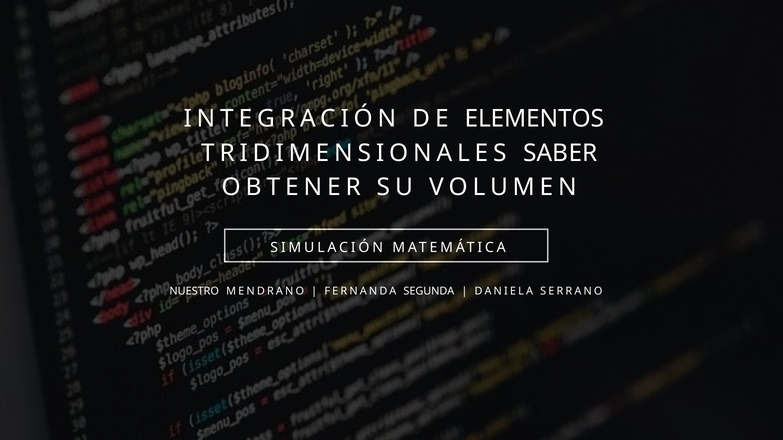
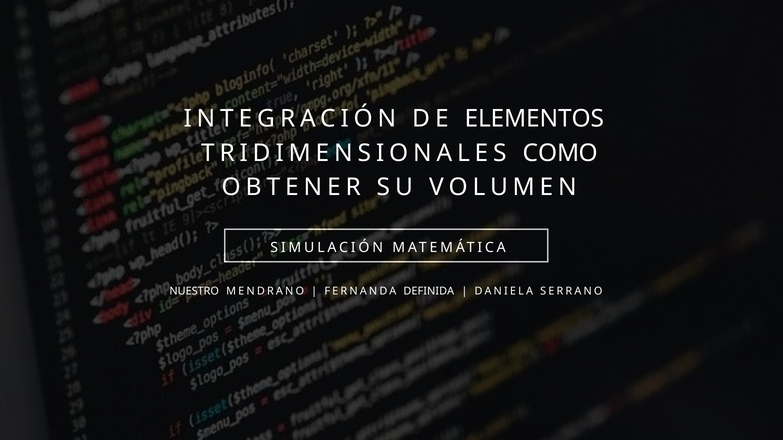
SABER: SABER -> COMO
SEGUNDA: SEGUNDA -> DEFINIDA
